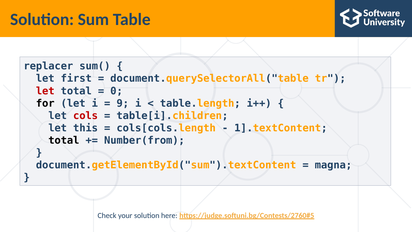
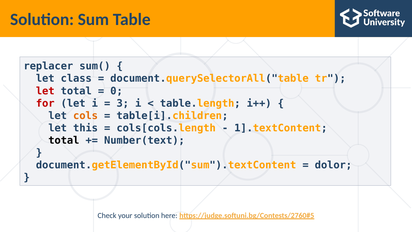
first: first -> class
for colour: black -> red
9: 9 -> 3
cols colour: red -> orange
Number(from: Number(from -> Number(text
magna: magna -> dolor
